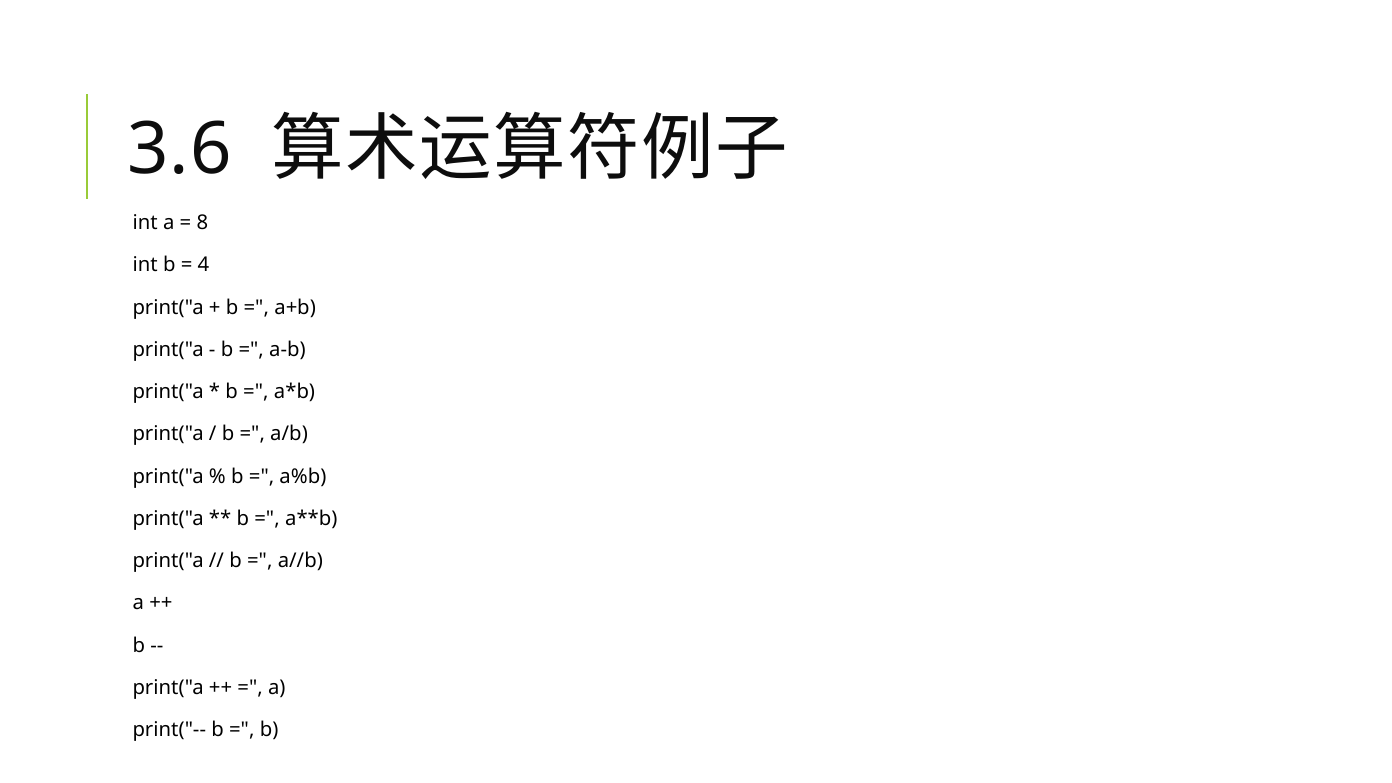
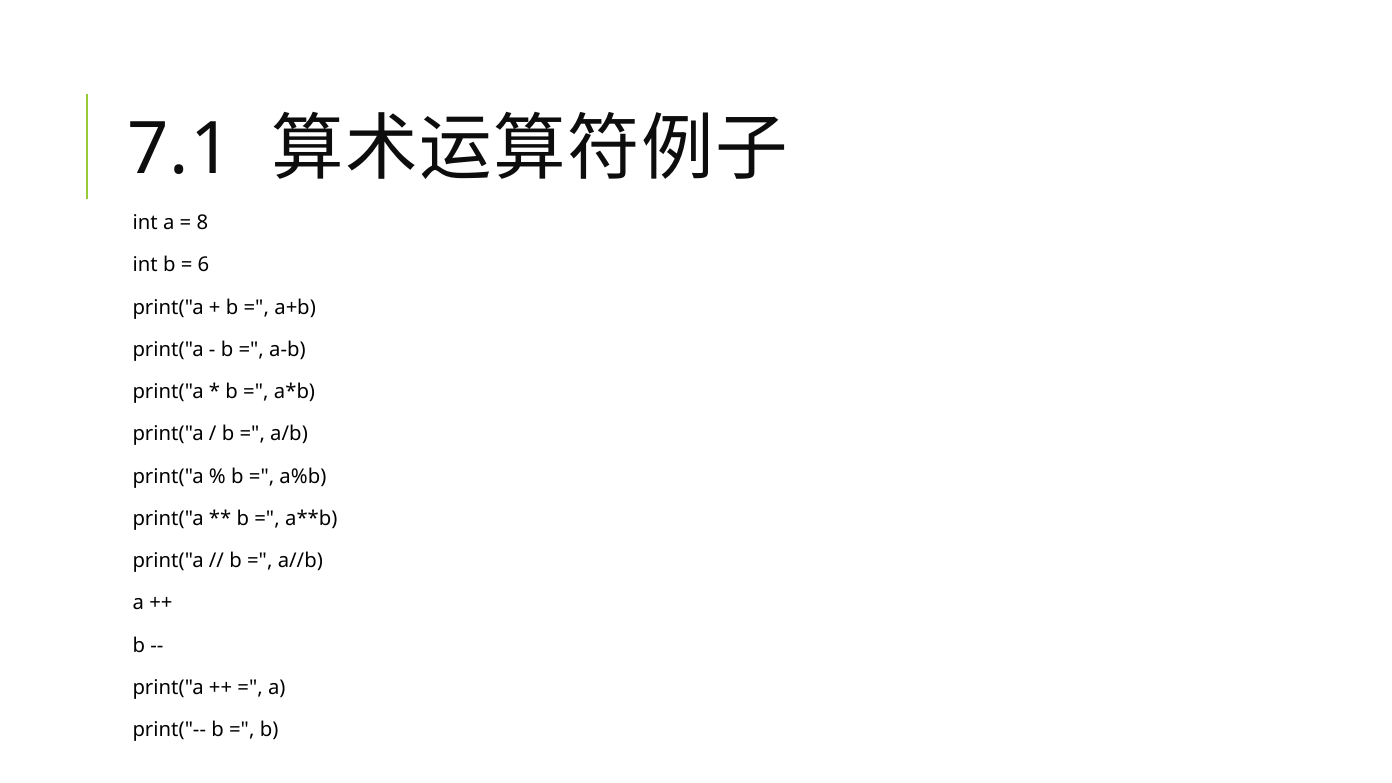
3.6: 3.6 -> 7.1
4: 4 -> 6
